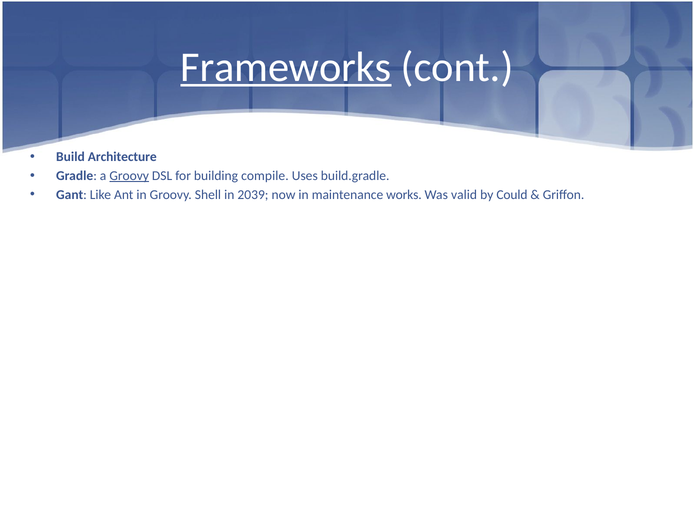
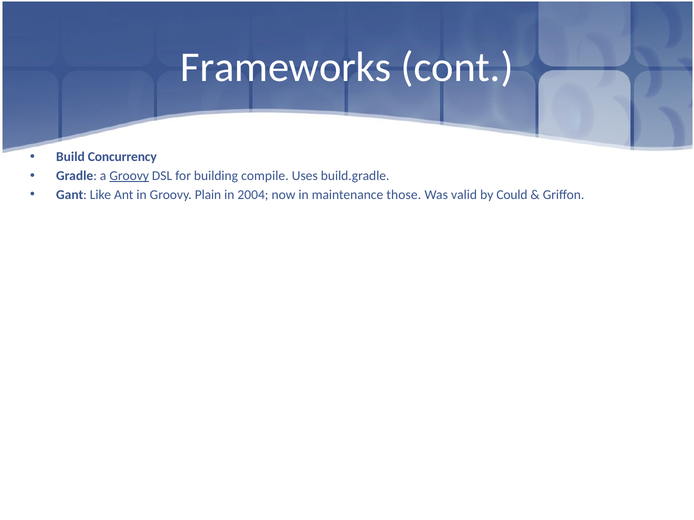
Frameworks underline: present -> none
Architecture: Architecture -> Concurrency
Shell: Shell -> Plain
2039: 2039 -> 2004
works: works -> those
